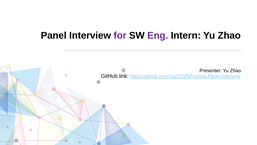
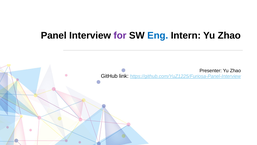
Eng colour: purple -> blue
